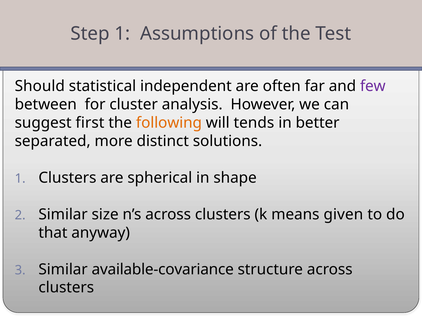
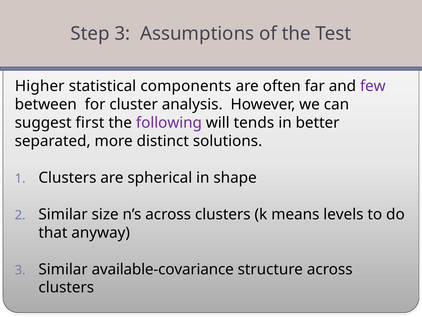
Step 1: 1 -> 3
Should: Should -> Higher
statistical independent: independent -> components
following colour: orange -> purple
given: given -> levels
